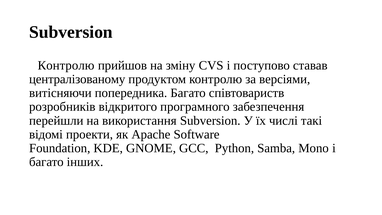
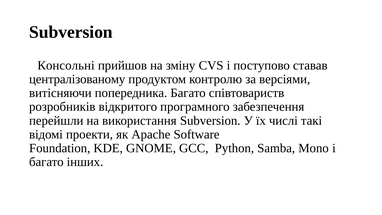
Контролю at (66, 65): Контролю -> Консольні
